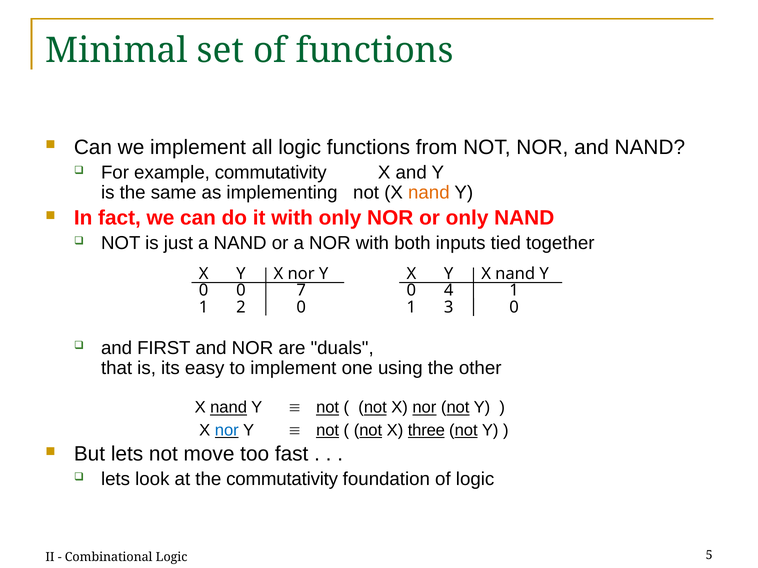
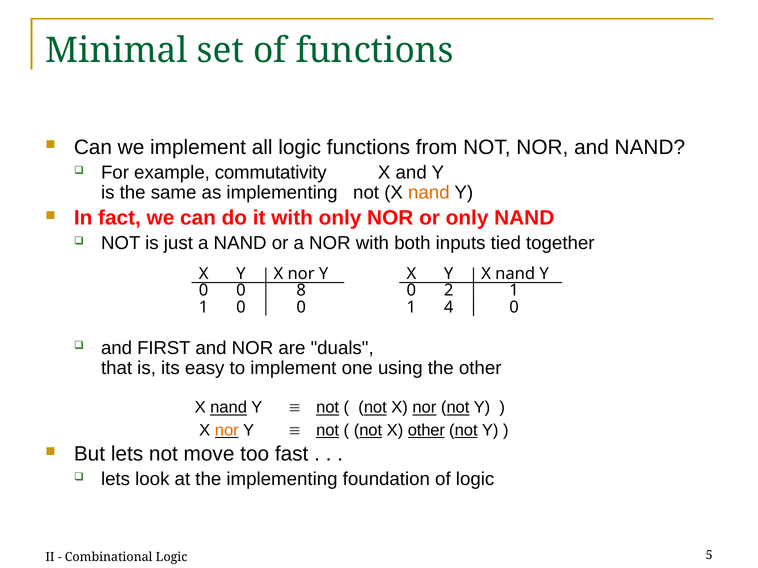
7: 7 -> 8
4: 4 -> 2
1 2: 2 -> 0
3: 3 -> 4
nor at (227, 430) colour: blue -> orange
X three: three -> other
the commutativity: commutativity -> implementing
